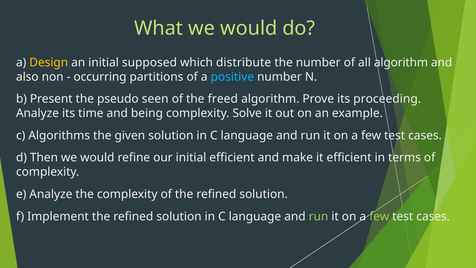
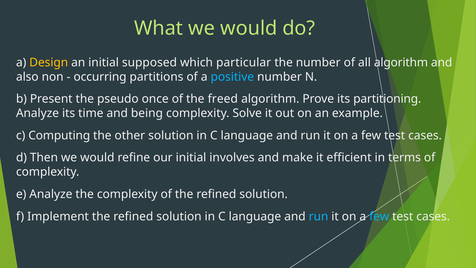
distribute: distribute -> particular
seen: seen -> once
proceeding: proceeding -> partitioning
Algorithms: Algorithms -> Computing
given: given -> other
initial efficient: efficient -> involves
run at (319, 216) colour: light green -> light blue
few at (379, 216) colour: light green -> light blue
